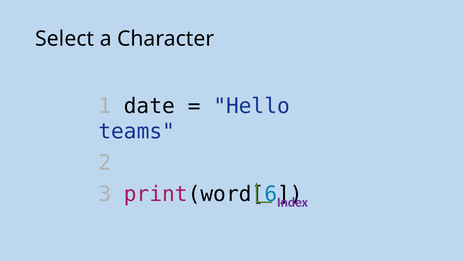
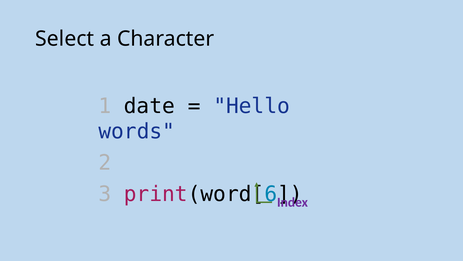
teams: teams -> words
